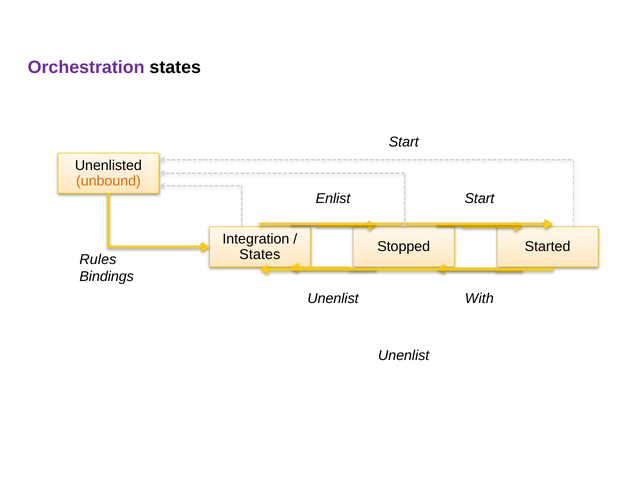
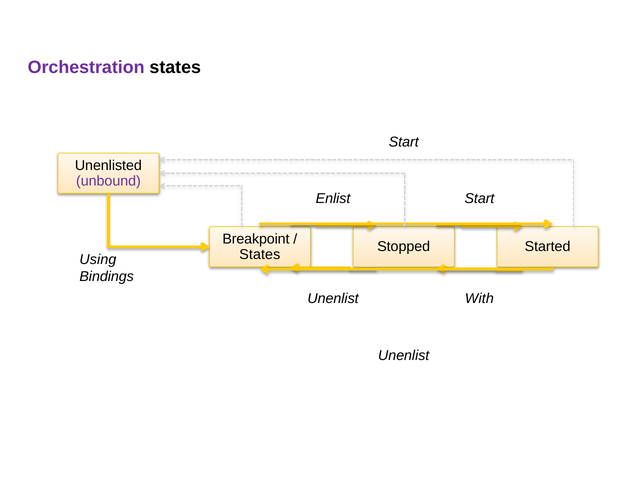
unbound colour: orange -> purple
Integration: Integration -> Breakpoint
Rules: Rules -> Using
